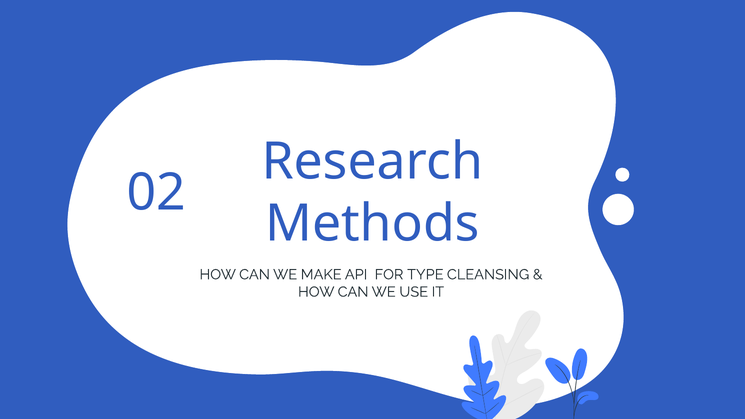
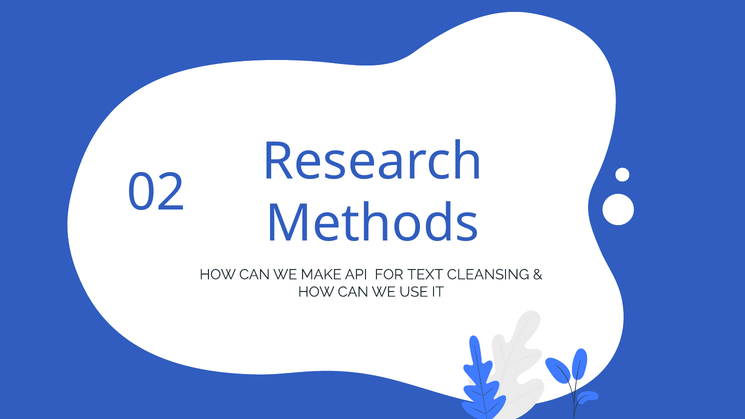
TYPE: TYPE -> TEXT
